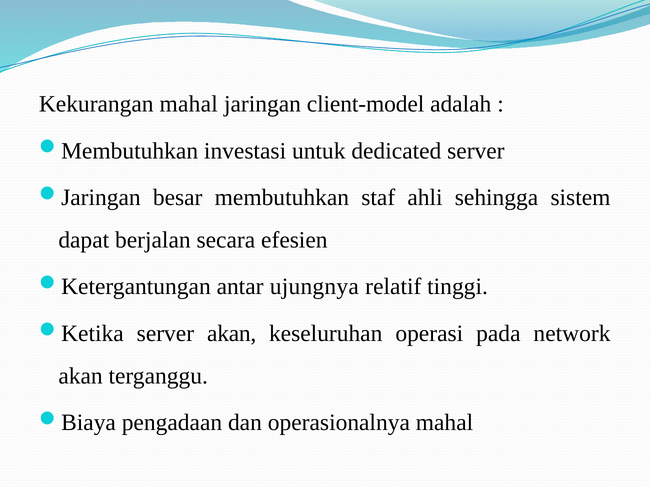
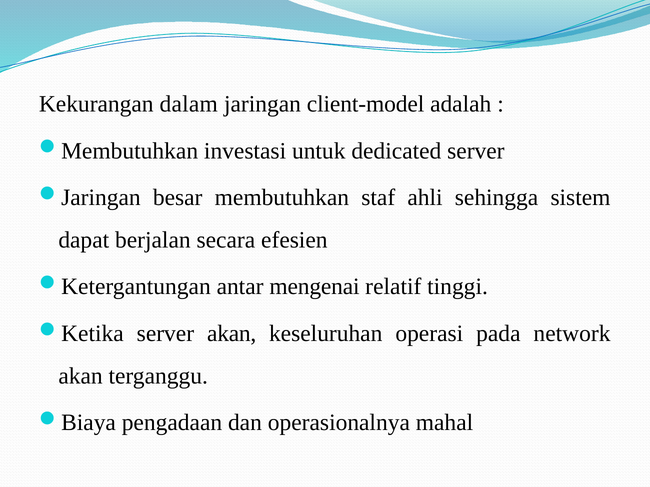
Kekurangan mahal: mahal -> dalam
ujungnya: ujungnya -> mengenai
